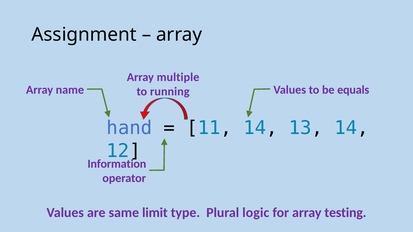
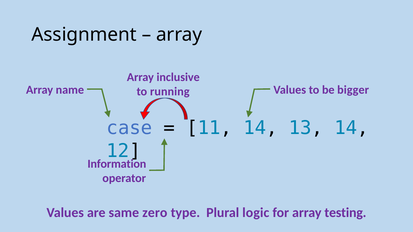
multiple: multiple -> inclusive
equals: equals -> bigger
hand: hand -> case
limit: limit -> zero
